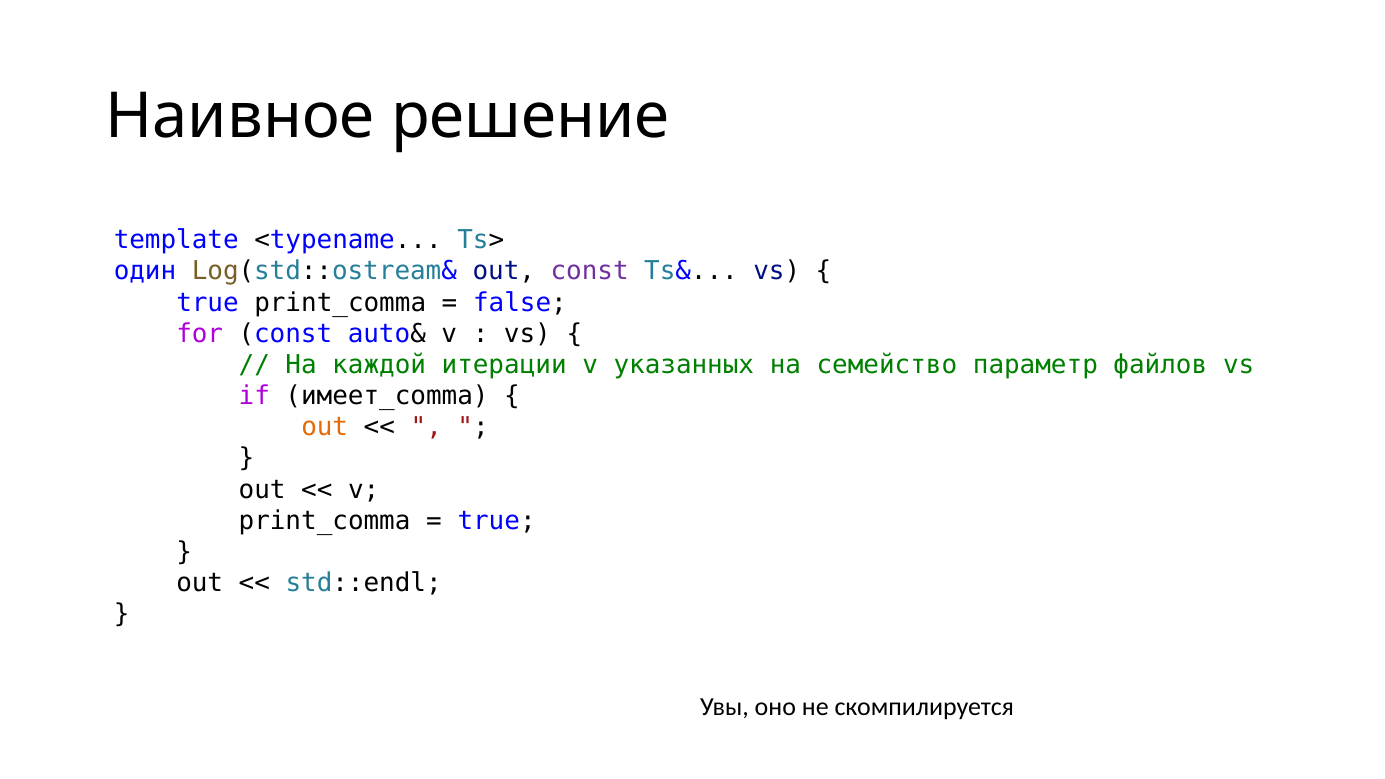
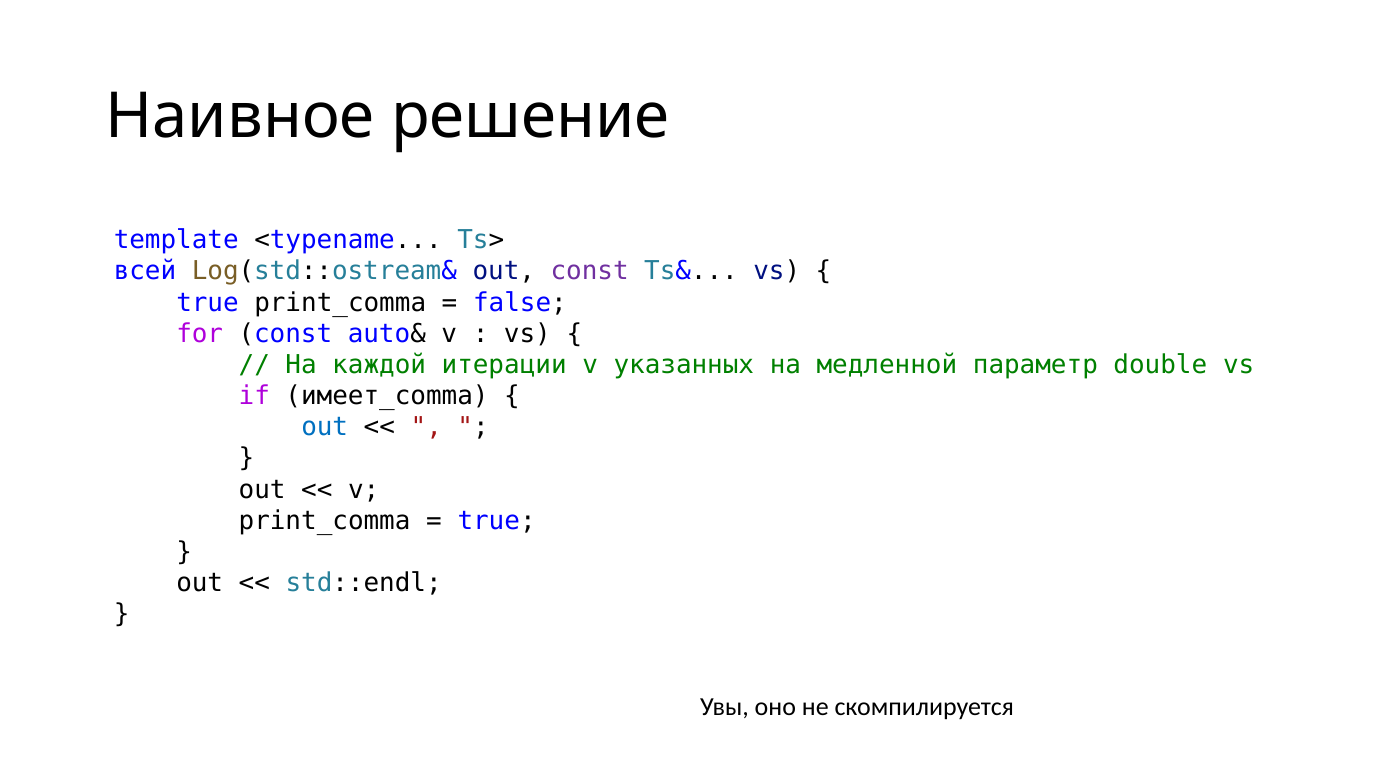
один: один -> всей
семейство: семейство -> медленной
файлов: файлов -> double
out at (325, 427) colour: orange -> blue
